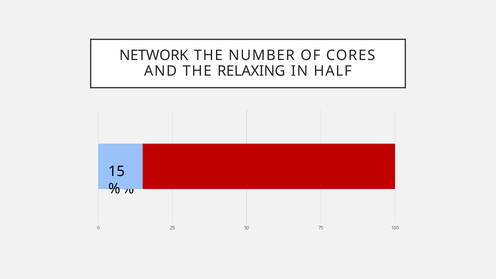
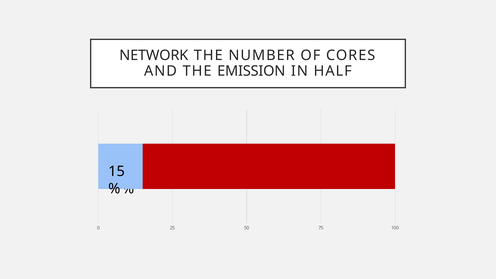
RELAXING: RELAXING -> EMISSION
